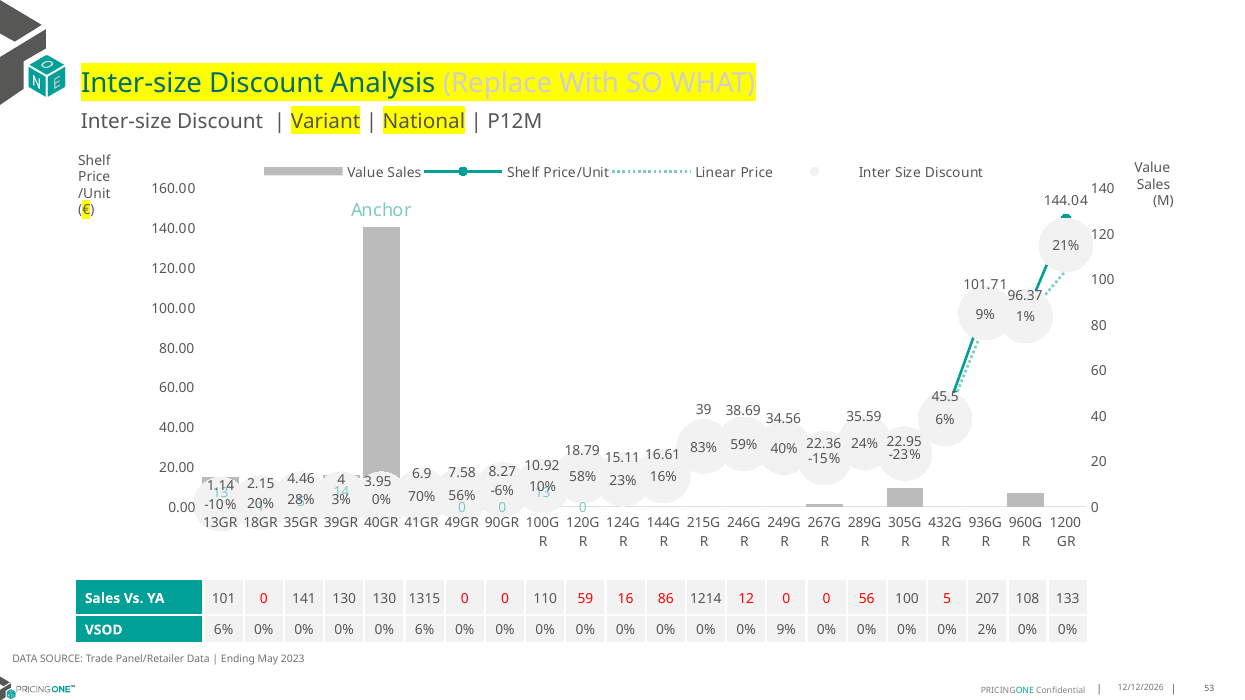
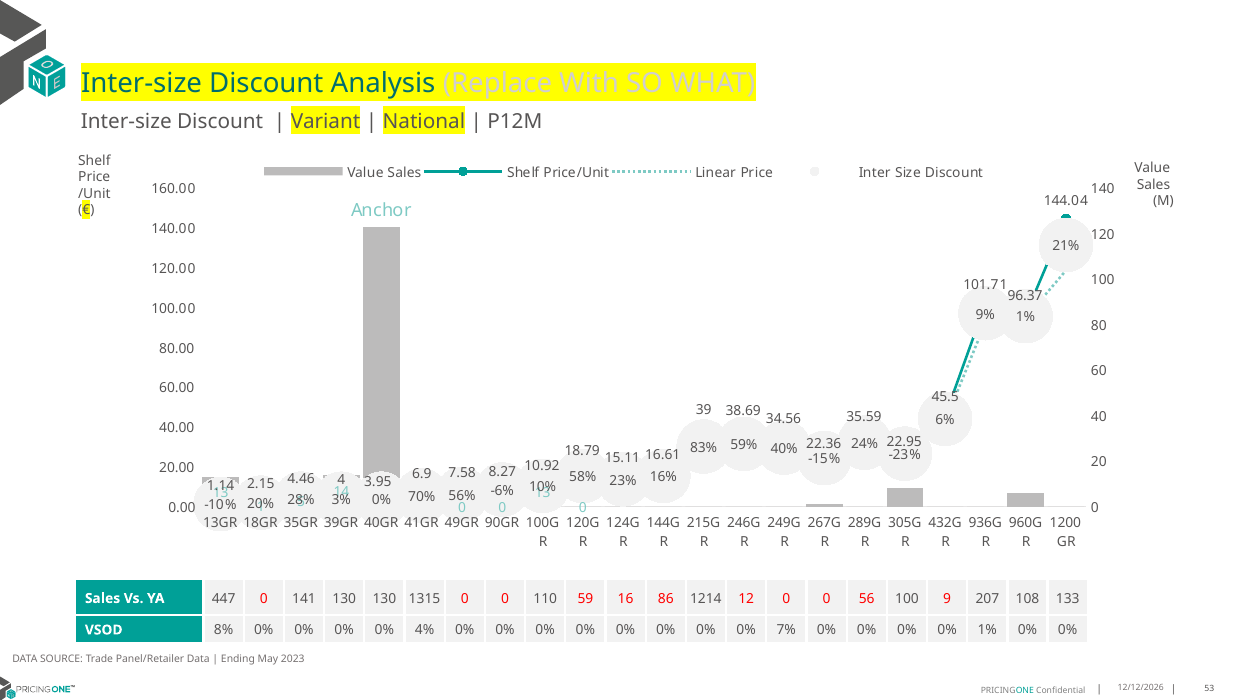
101: 101 -> 447
100 5: 5 -> 9
VSOD 6%: 6% -> 8%
0% 6%: 6% -> 4%
0% 9%: 9% -> 7%
0% 2%: 2% -> 1%
